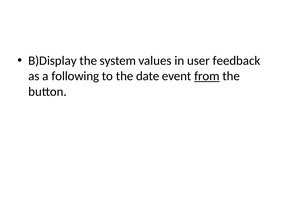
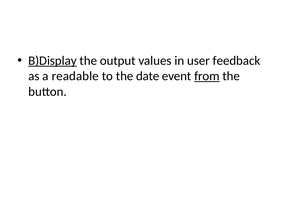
B)Display underline: none -> present
system: system -> output
following: following -> readable
